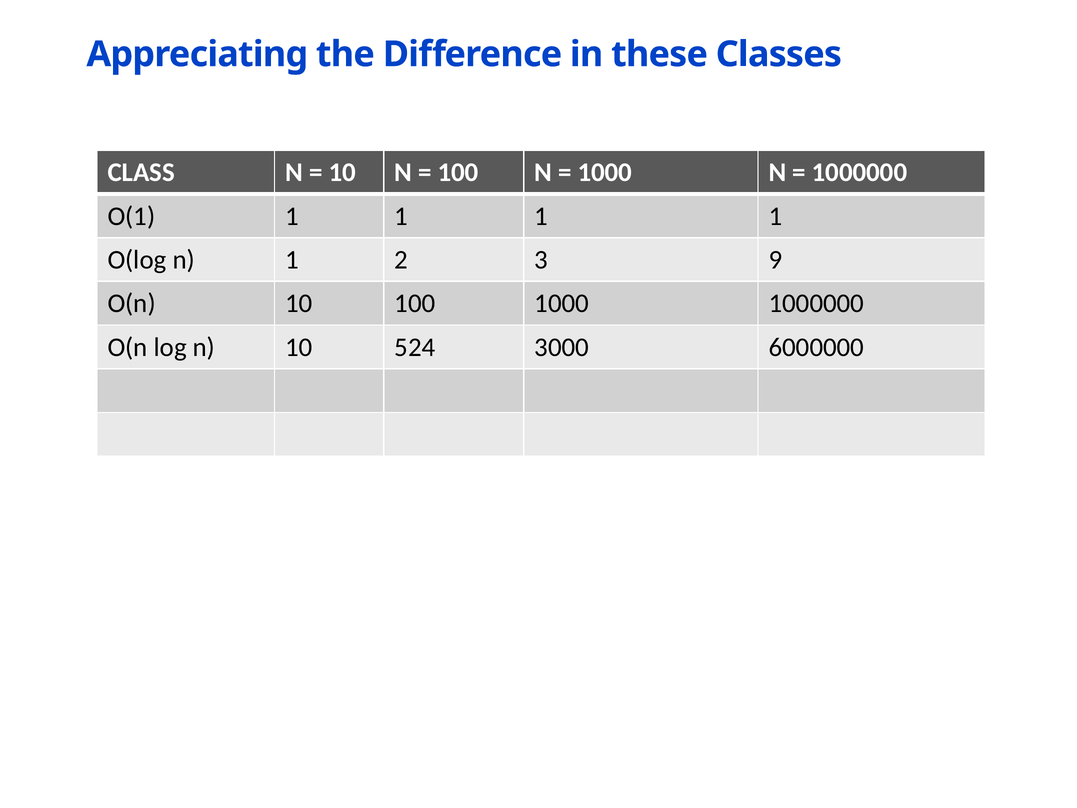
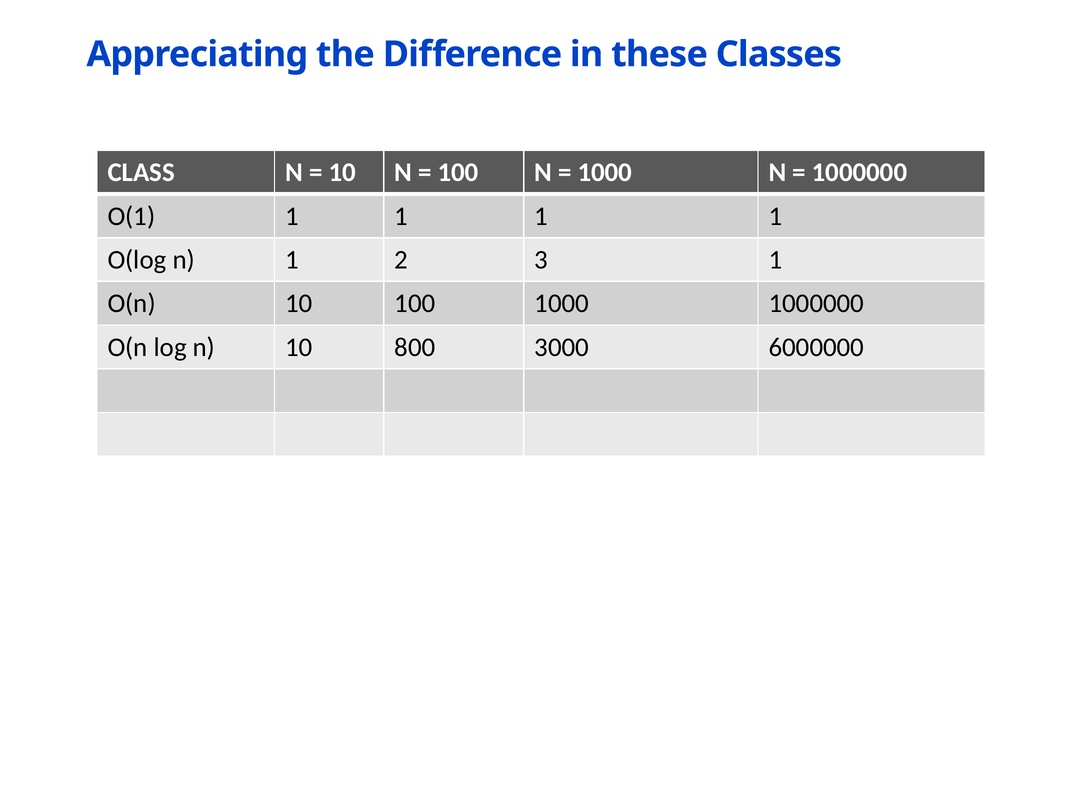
3 9: 9 -> 1
524: 524 -> 800
